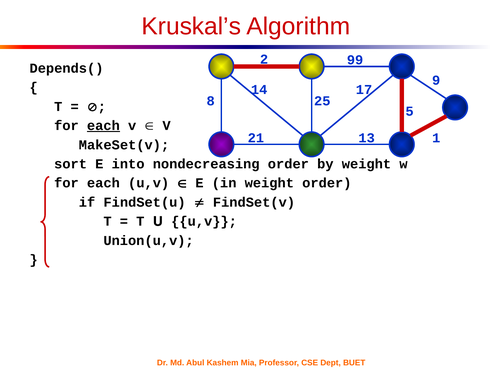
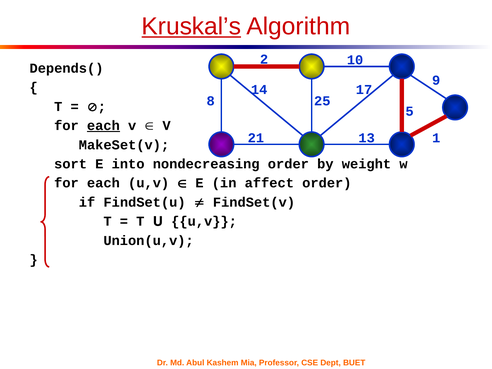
Kruskal’s underline: none -> present
99: 99 -> 10
in weight: weight -> affect
